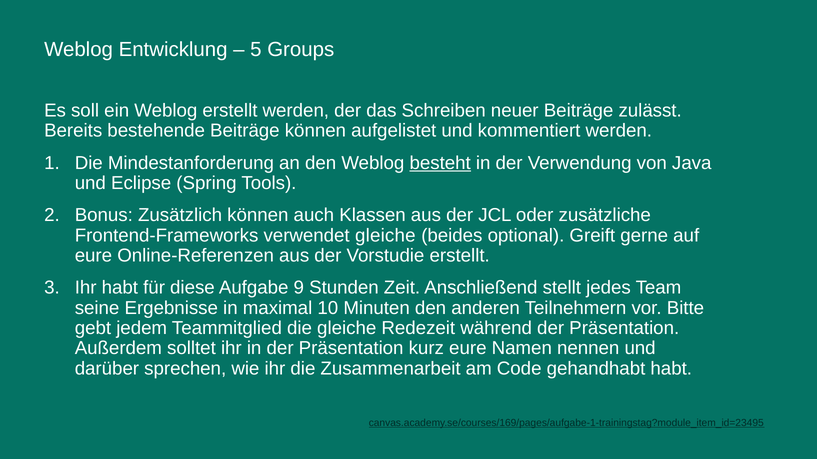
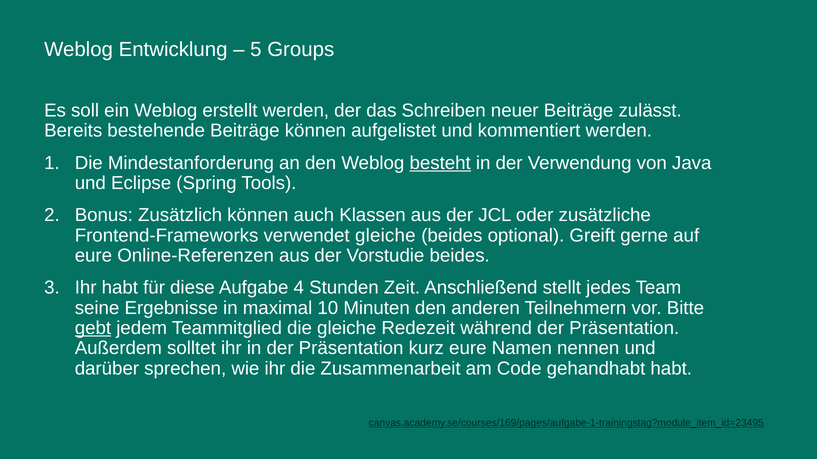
Vorstudie erstellt: erstellt -> beides
9: 9 -> 4
gebt underline: none -> present
